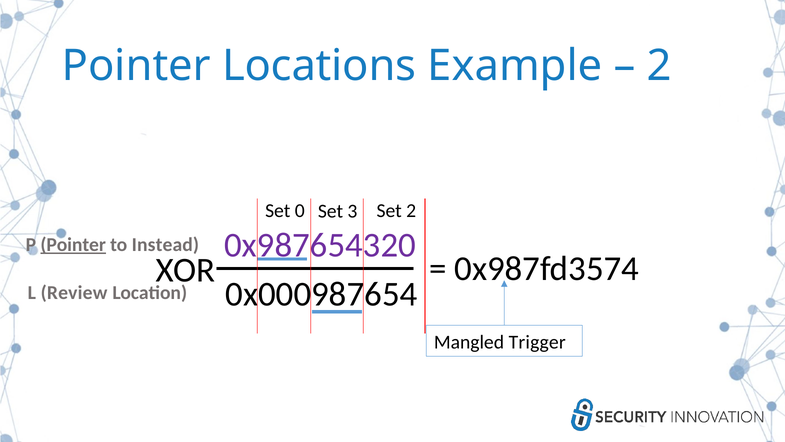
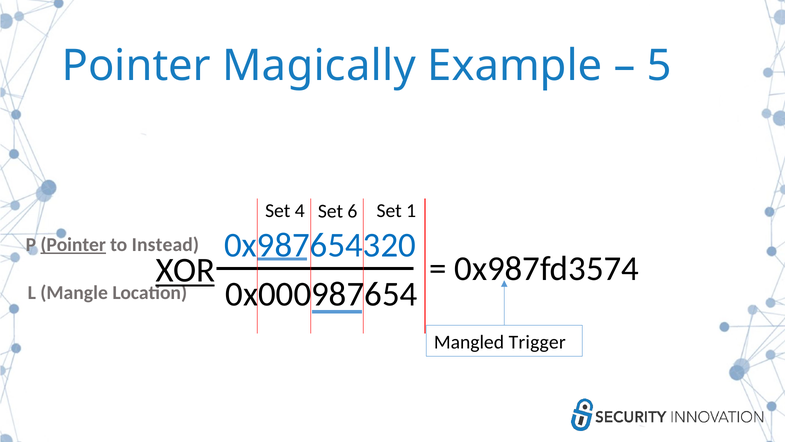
Locations: Locations -> Magically
2 at (659, 66): 2 -> 5
0: 0 -> 4
3: 3 -> 6
Set 2: 2 -> 1
0x987654320 colour: purple -> blue
XOR underline: none -> present
Review: Review -> Mangle
